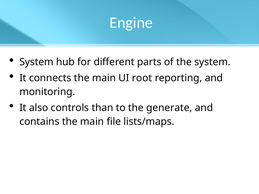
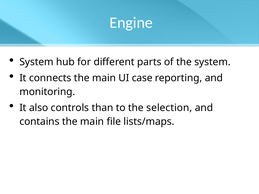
root: root -> case
generate: generate -> selection
